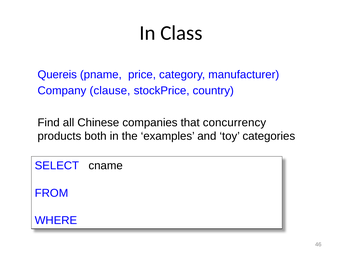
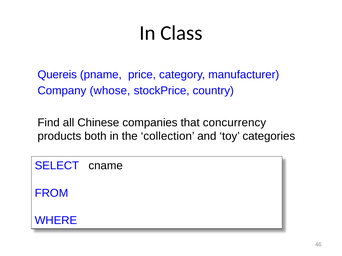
clause: clause -> whose
examples: examples -> collection
